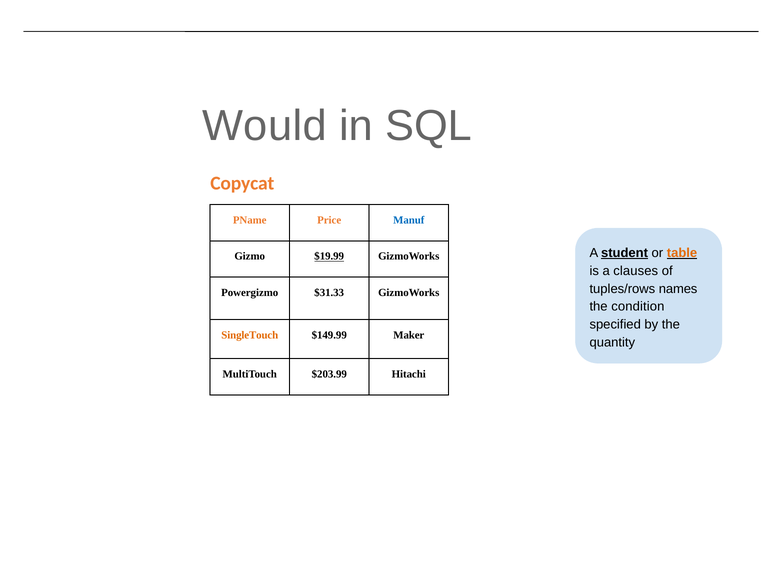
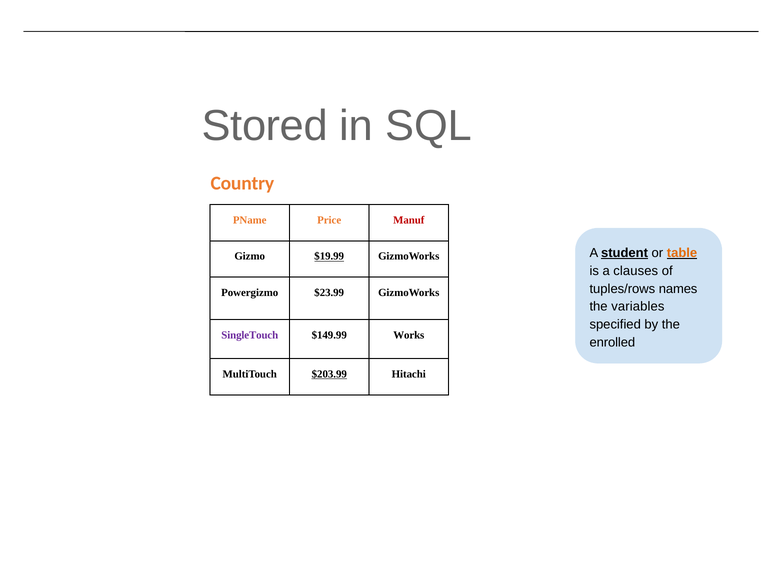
Would: Would -> Stored
Copycat: Copycat -> Country
Manuf colour: blue -> red
$31.33: $31.33 -> $23.99
condition: condition -> variables
SingleTouch colour: orange -> purple
Maker: Maker -> Works
quantity: quantity -> enrolled
$203.99 underline: none -> present
